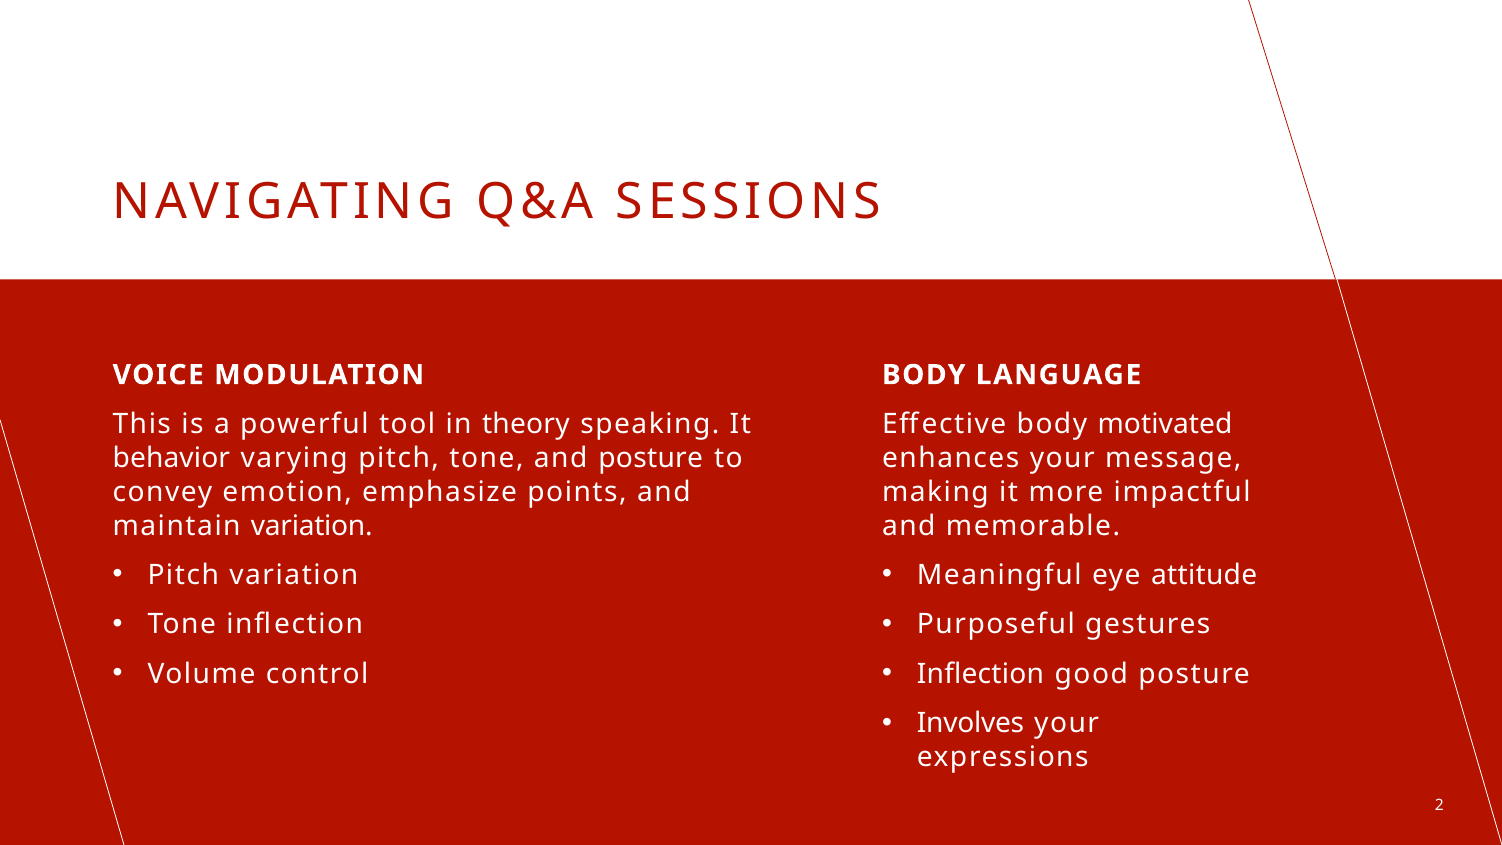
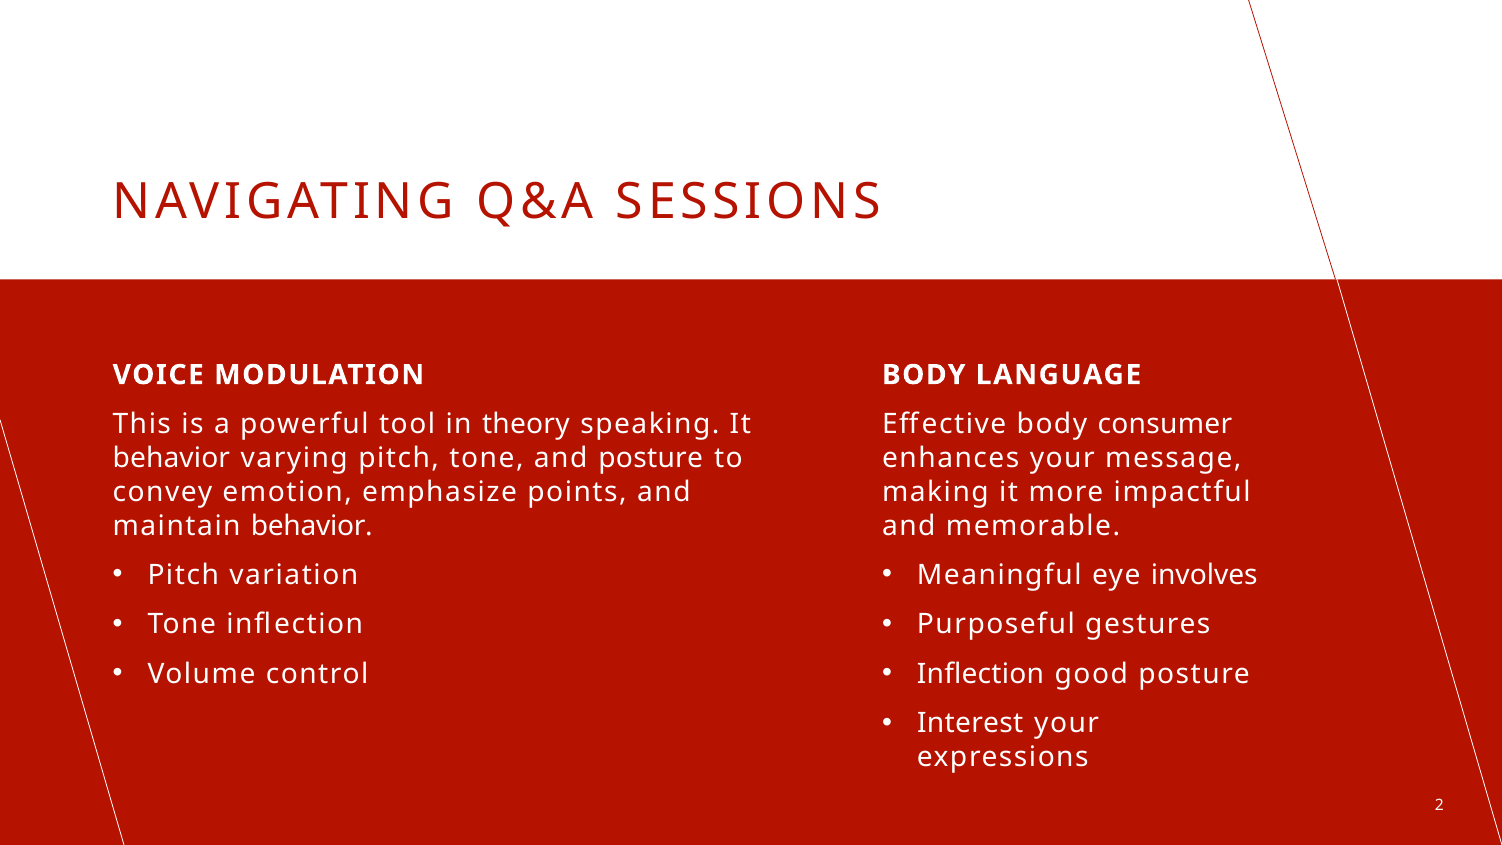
motivated: motivated -> consumer
maintain variation: variation -> behavior
attitude: attitude -> involves
Involves: Involves -> Interest
